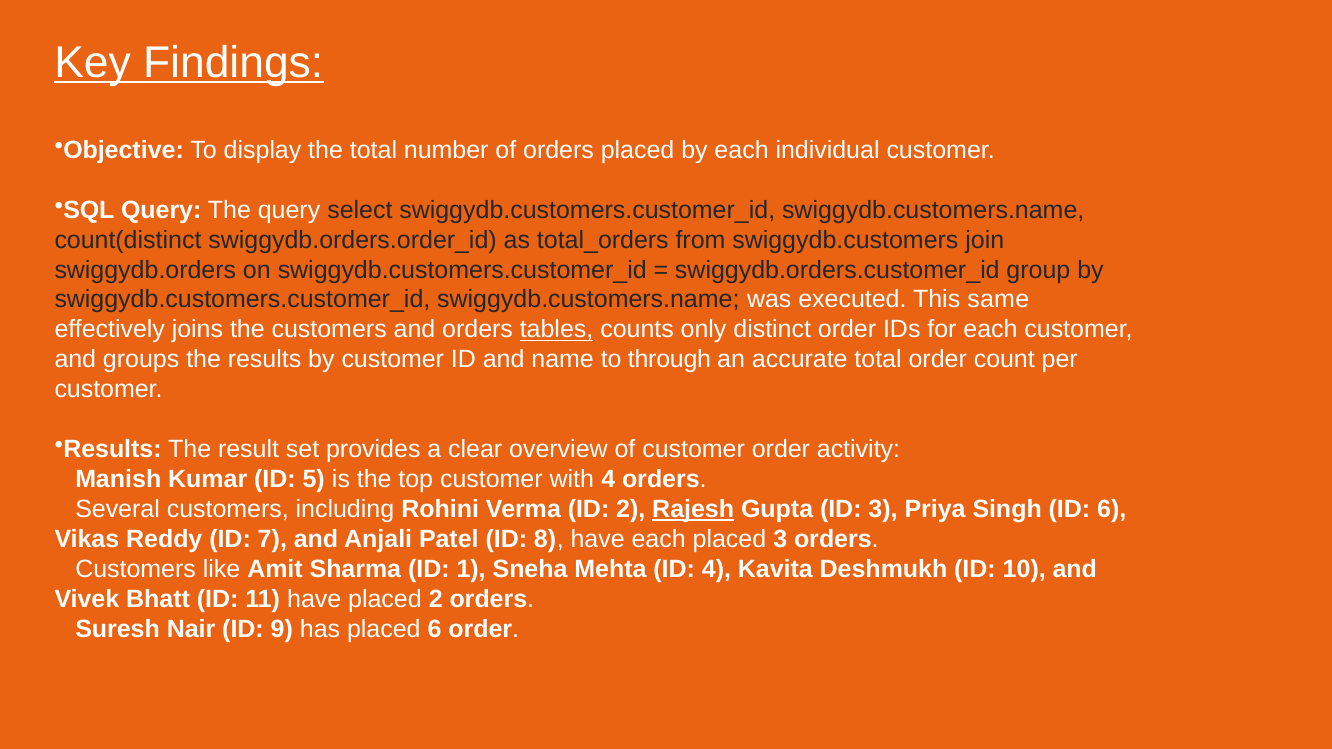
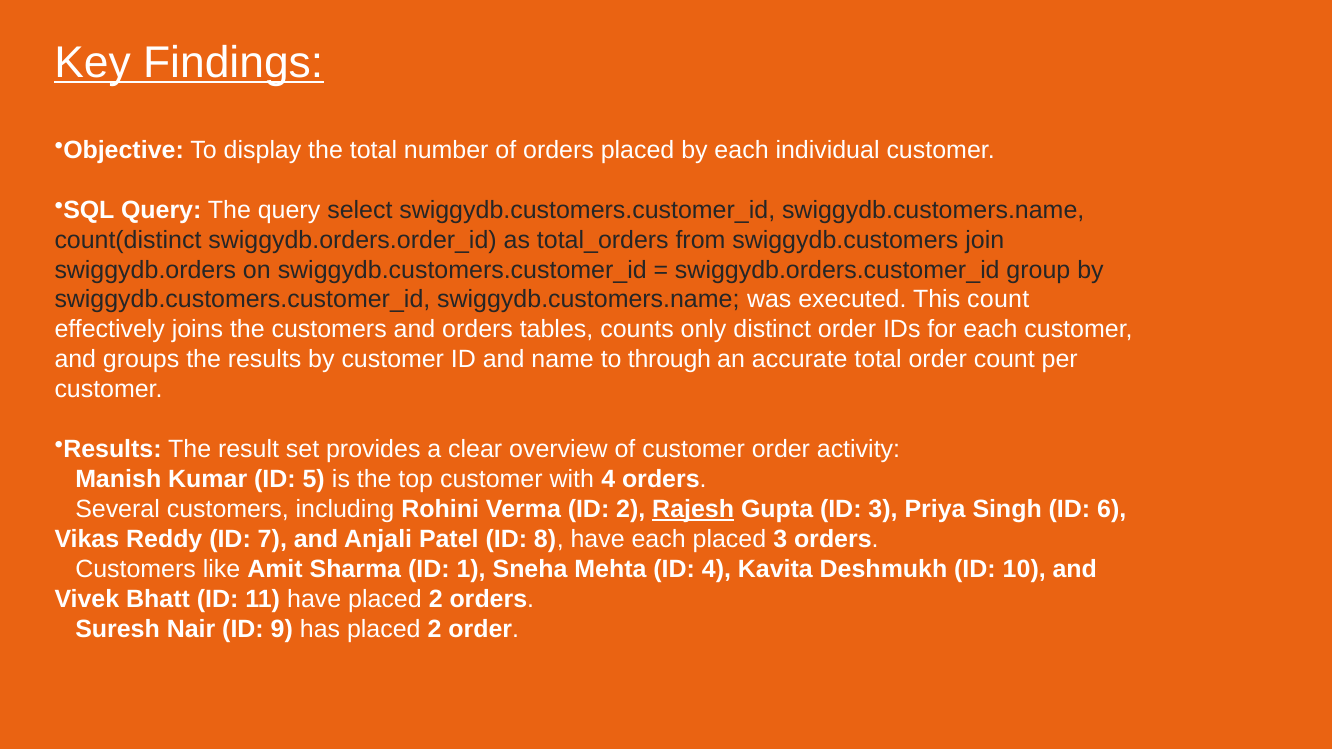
This same: same -> count
tables underline: present -> none
has placed 6: 6 -> 2
